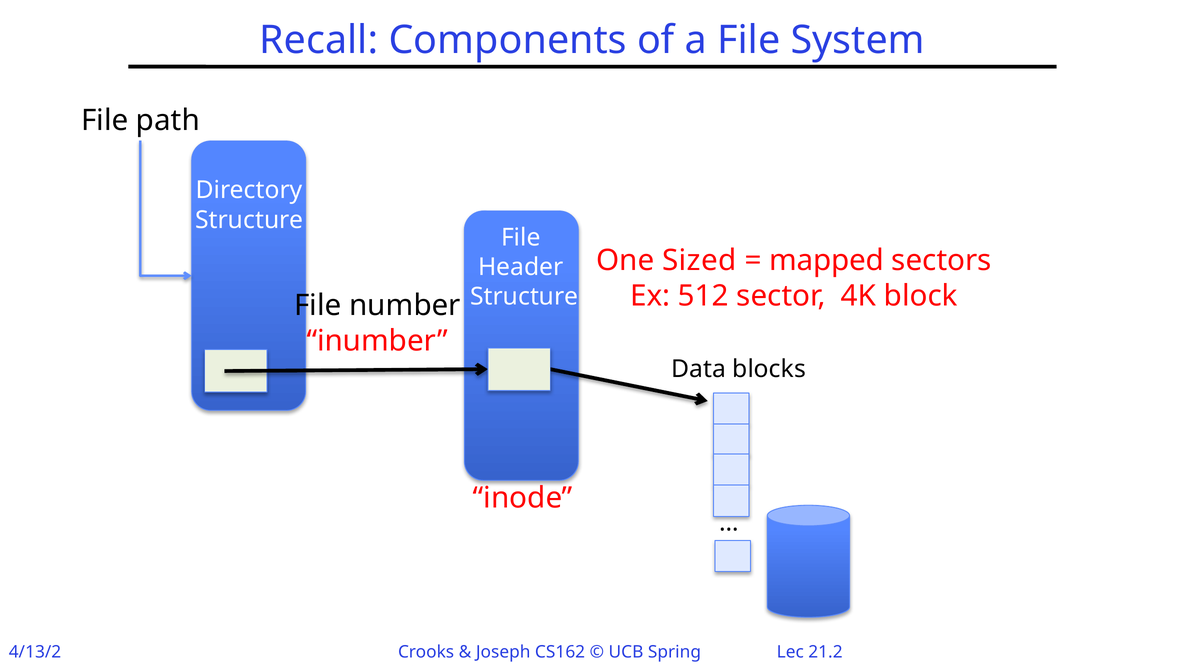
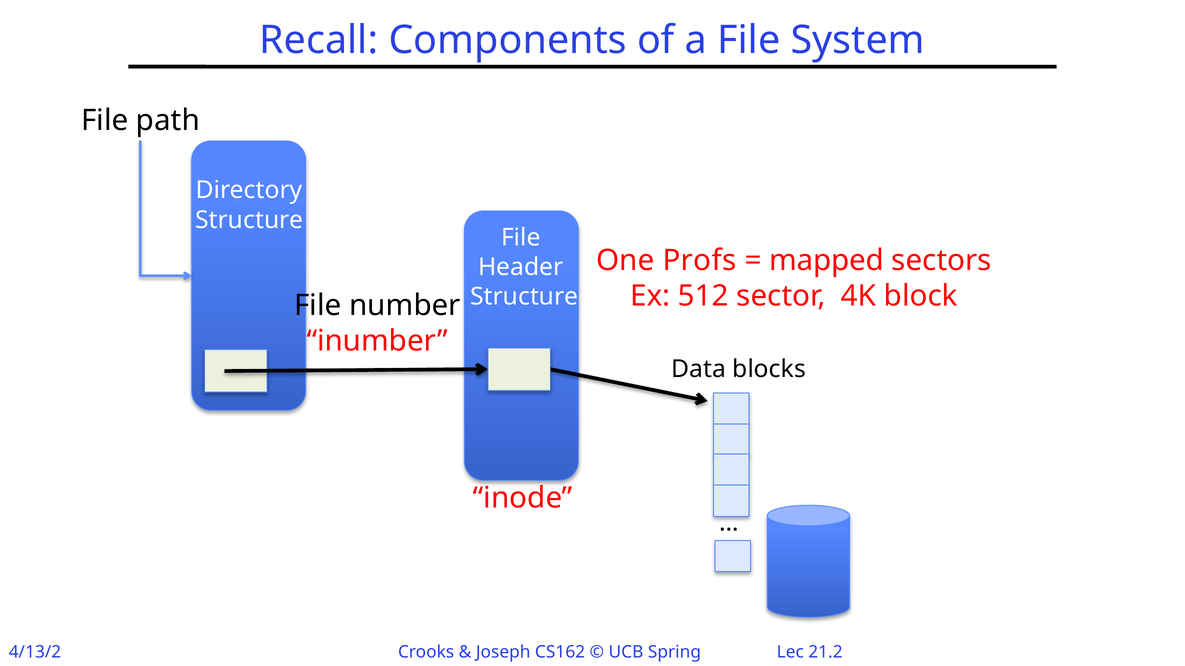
Sized: Sized -> Profs
